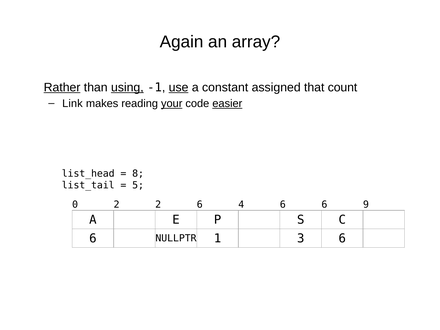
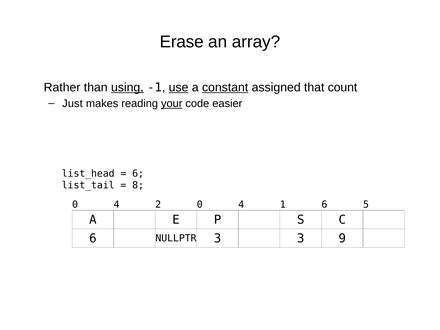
Again: Again -> Erase
Rather underline: present -> none
constant underline: none -> present
Link: Link -> Just
easier underline: present -> none
8 at (138, 174): 8 -> 6
5: 5 -> 8
2 at (117, 205): 2 -> 4
2 6: 6 -> 0
4 6: 6 -> 1
9: 9 -> 5
NULLPTR 1: 1 -> 3
3 6: 6 -> 9
